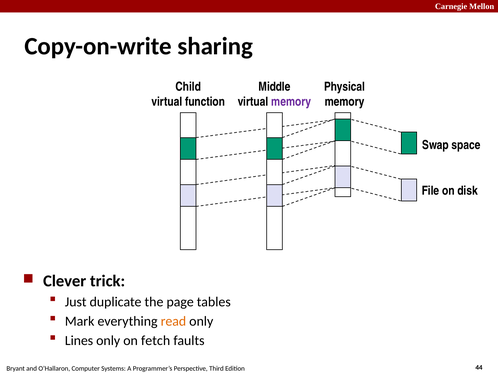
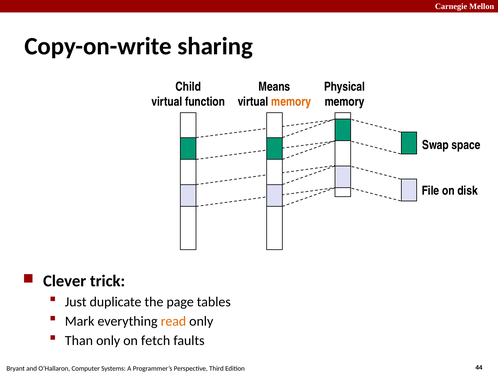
Middle: Middle -> Means
memory at (291, 102) colour: purple -> orange
Lines: Lines -> Than
